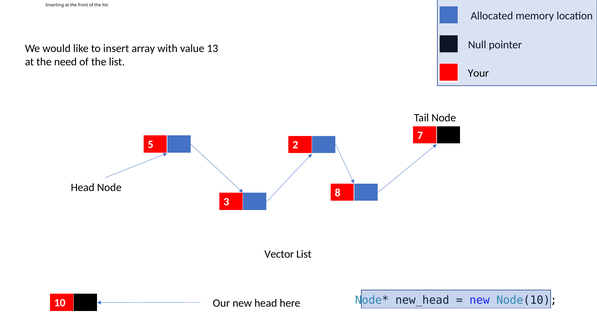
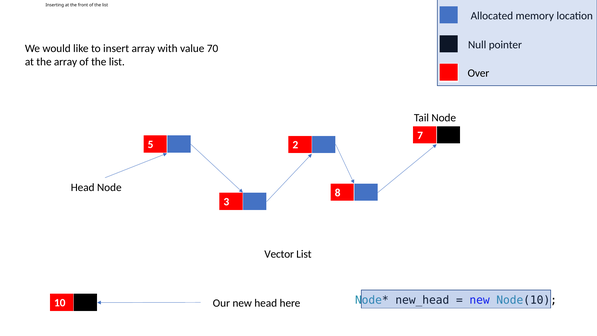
13: 13 -> 70
the need: need -> array
Your: Your -> Over
